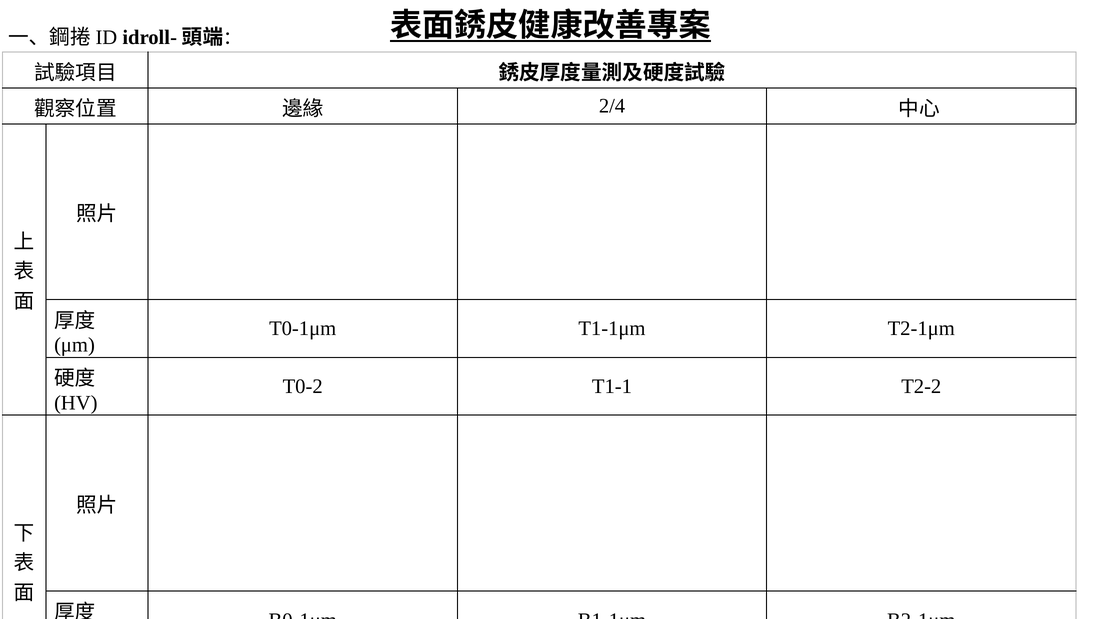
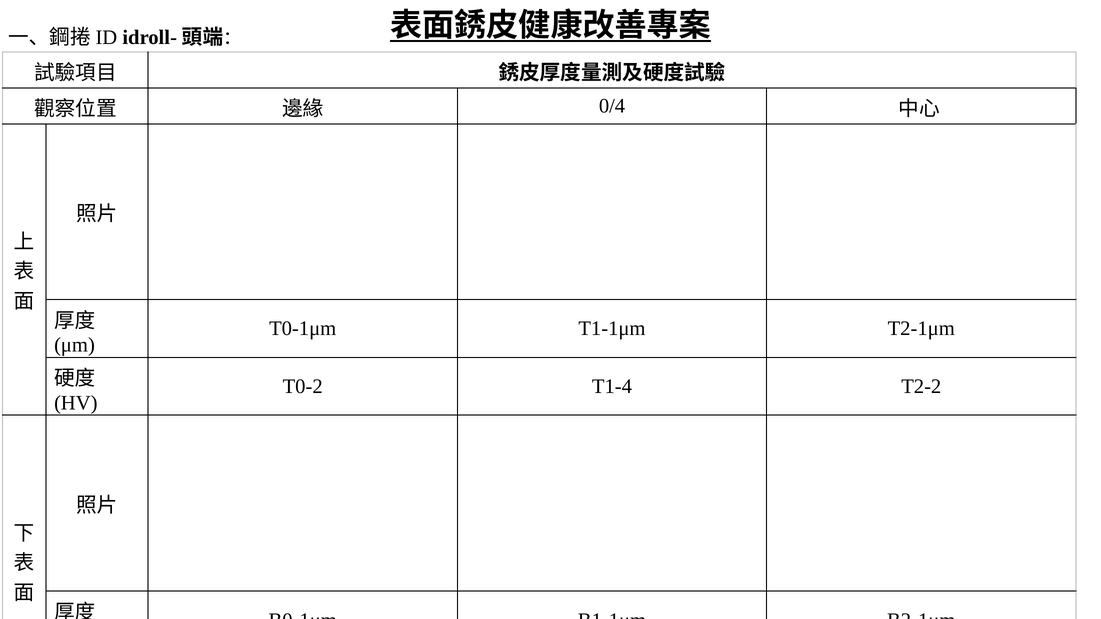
2/4: 2/4 -> 0/4
T1-1: T1-1 -> T1-4
